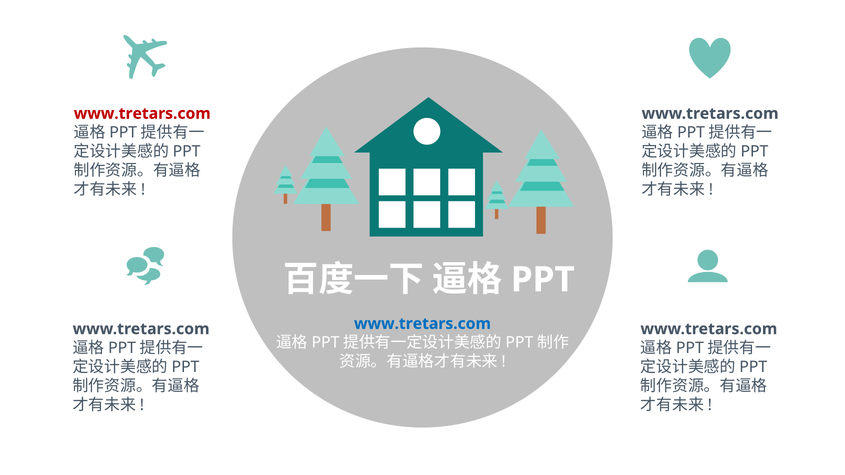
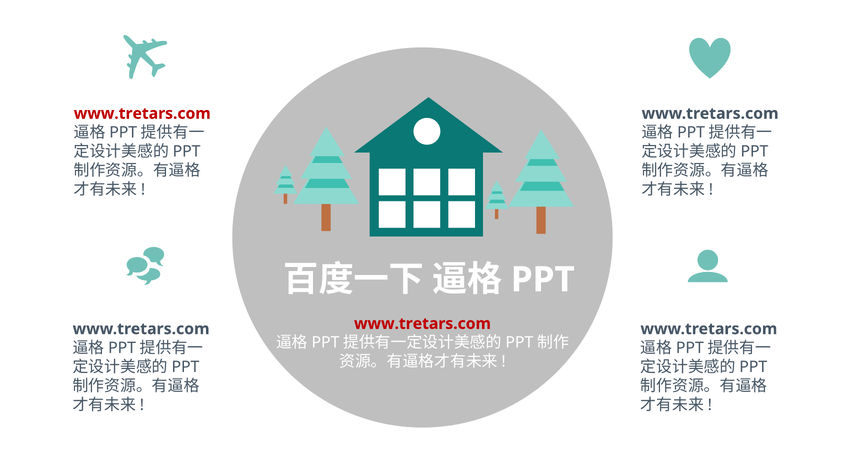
www.tretars.com at (422, 324) colour: blue -> red
